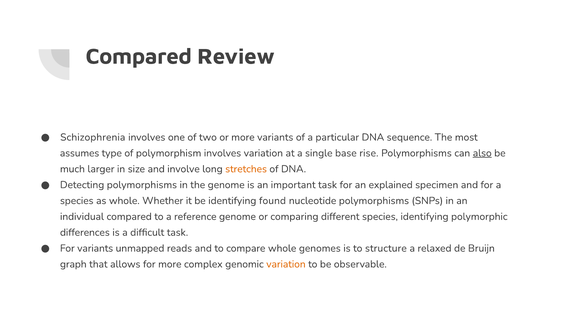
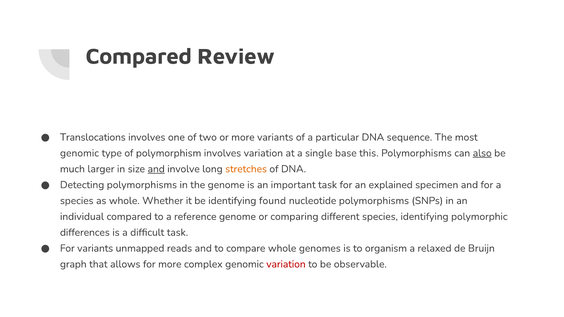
Schizophrenia: Schizophrenia -> Translocations
assumes at (80, 153): assumes -> genomic
rise: rise -> this
and at (156, 169) underline: none -> present
structure: structure -> organism
variation at (286, 264) colour: orange -> red
